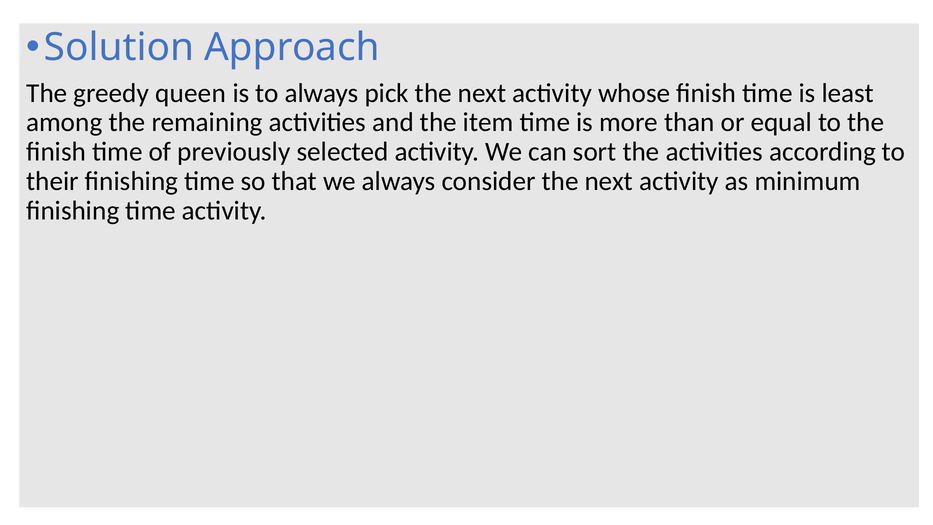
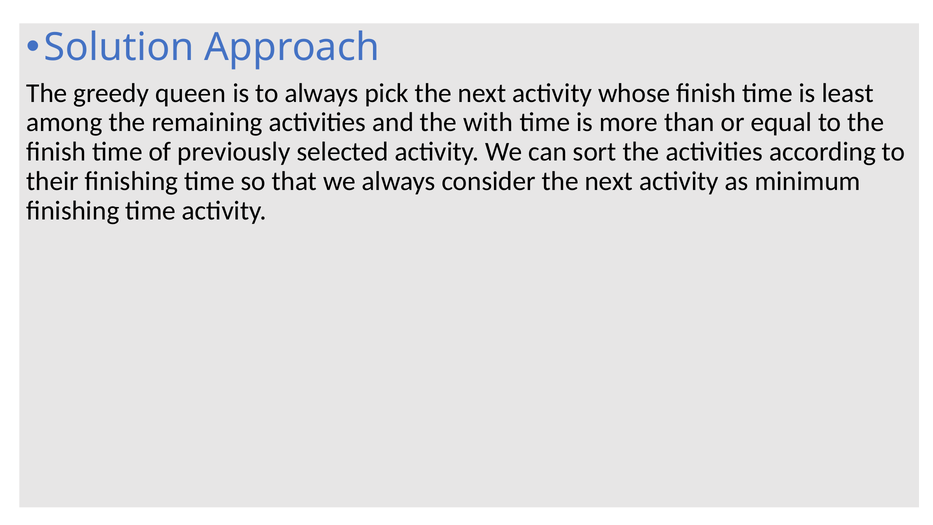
item: item -> with
